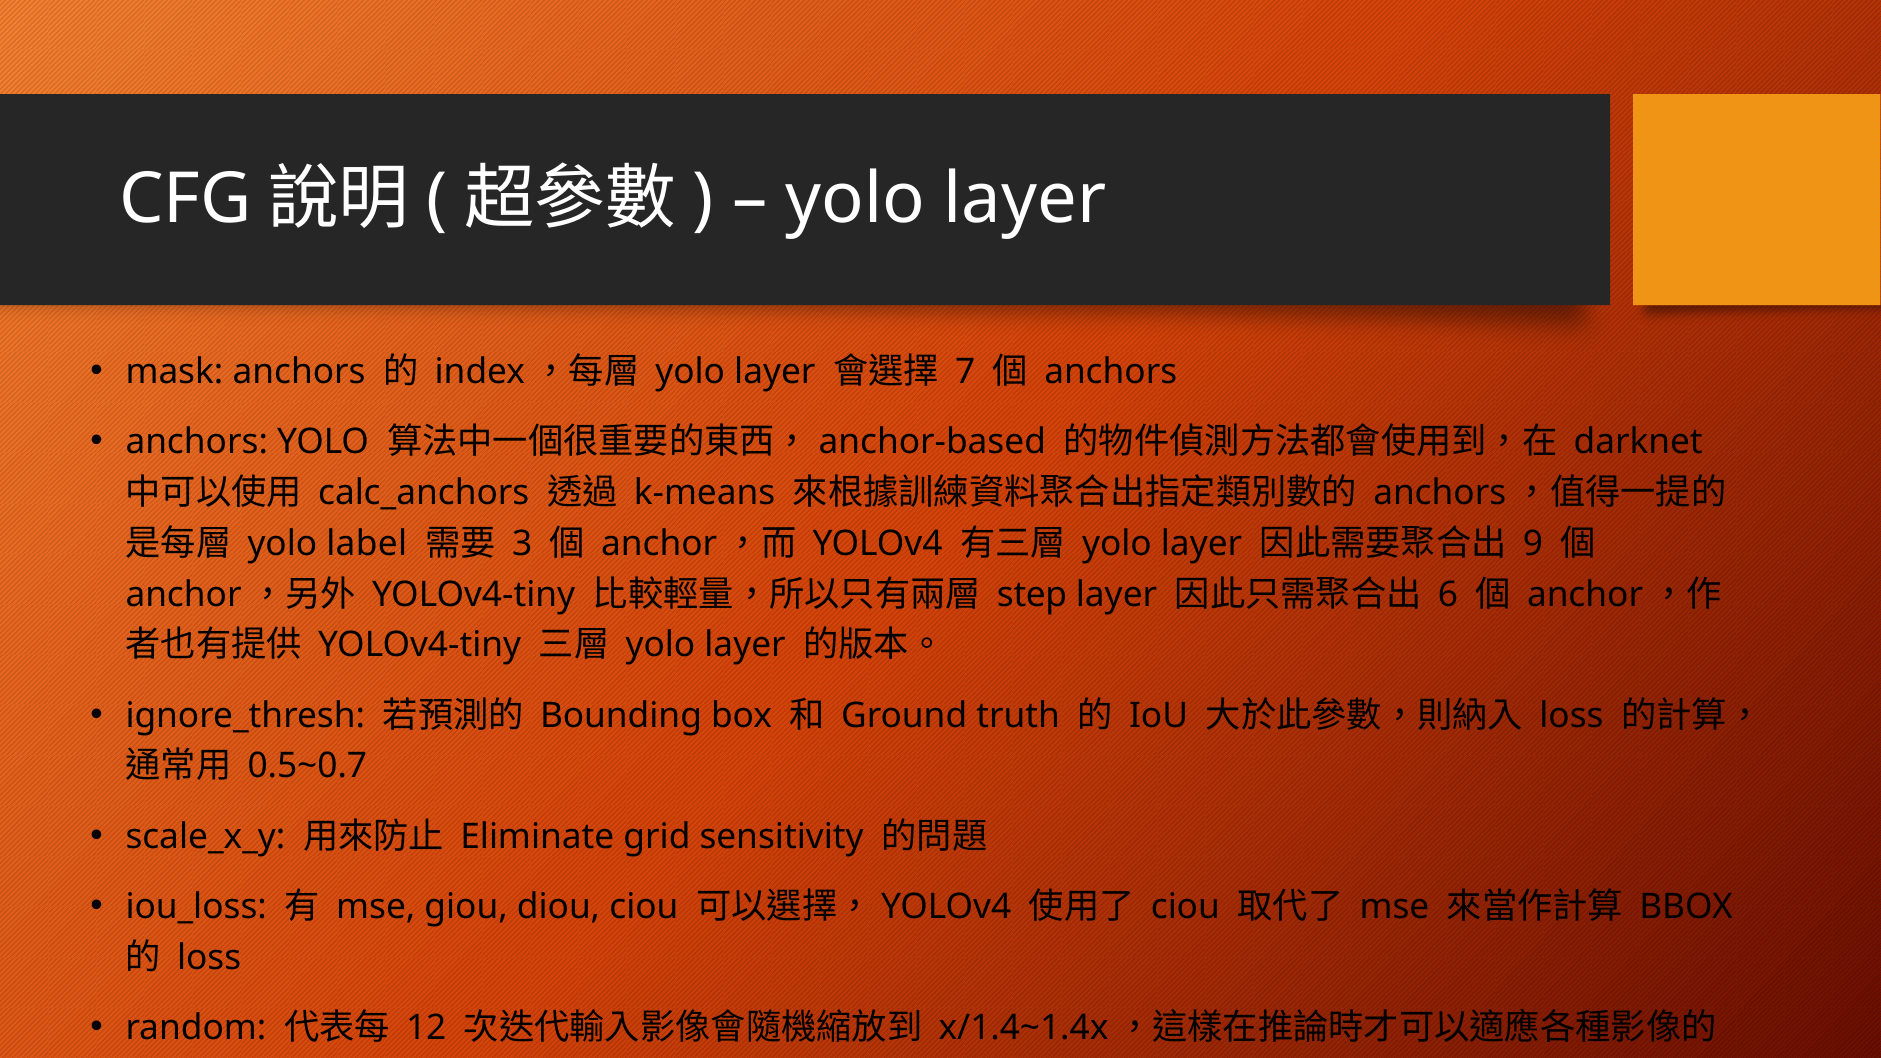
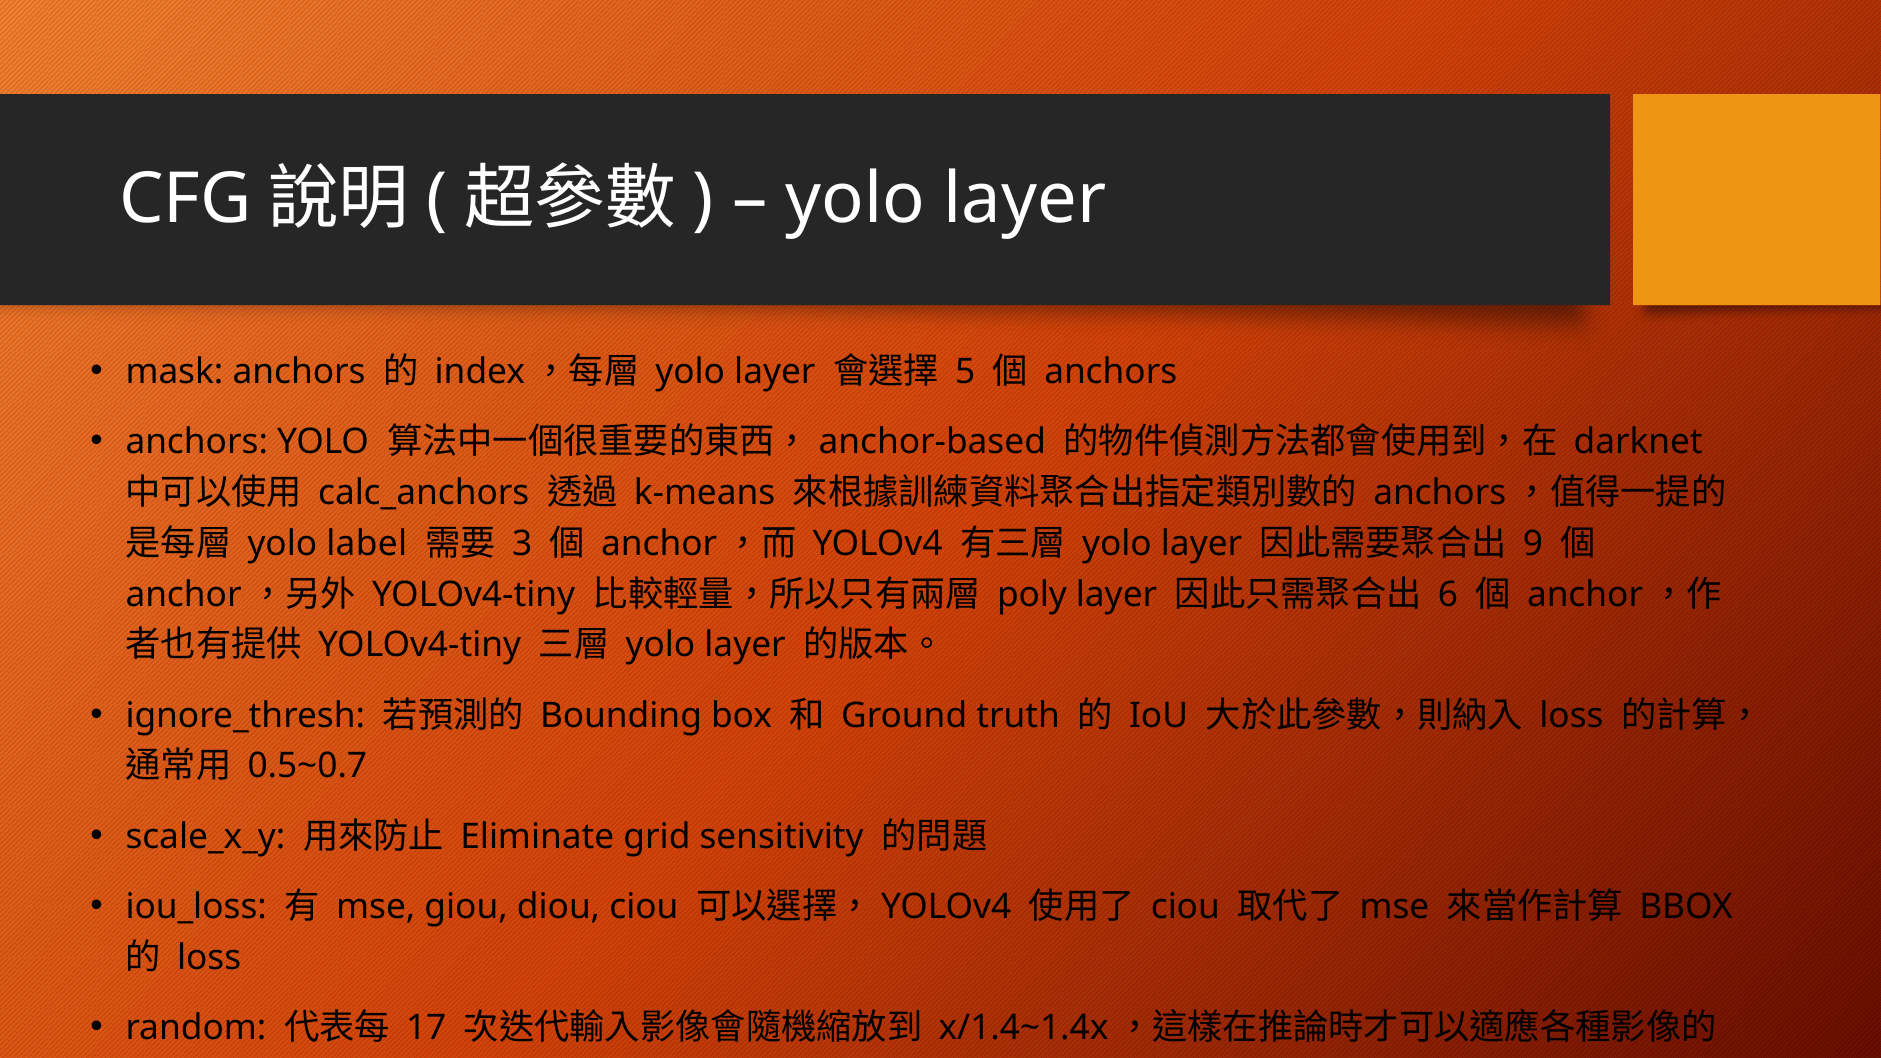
7: 7 -> 5
step: step -> poly
12: 12 -> 17
